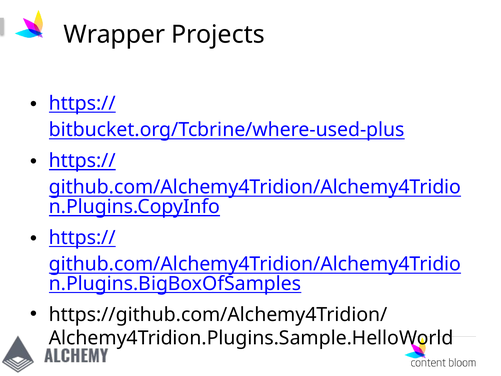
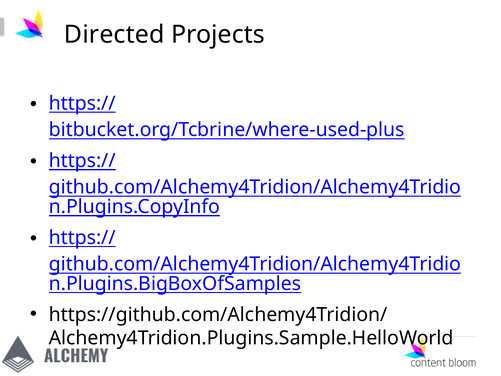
Wrapper: Wrapper -> Directed
